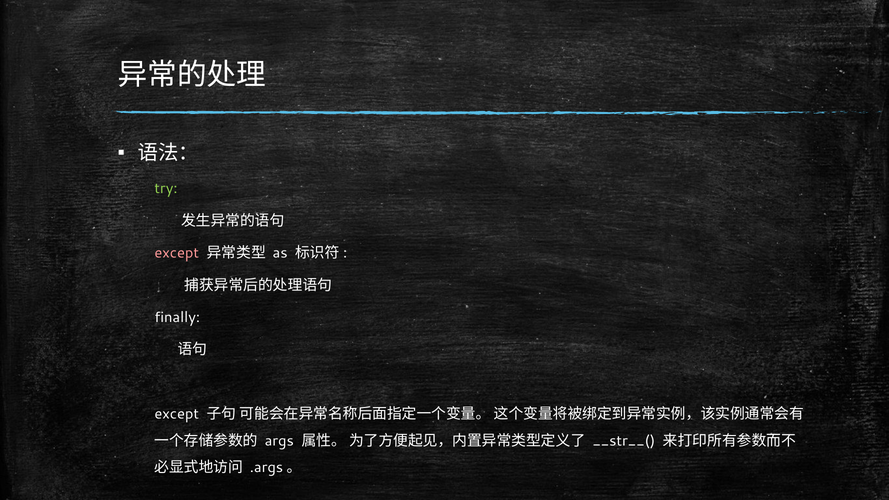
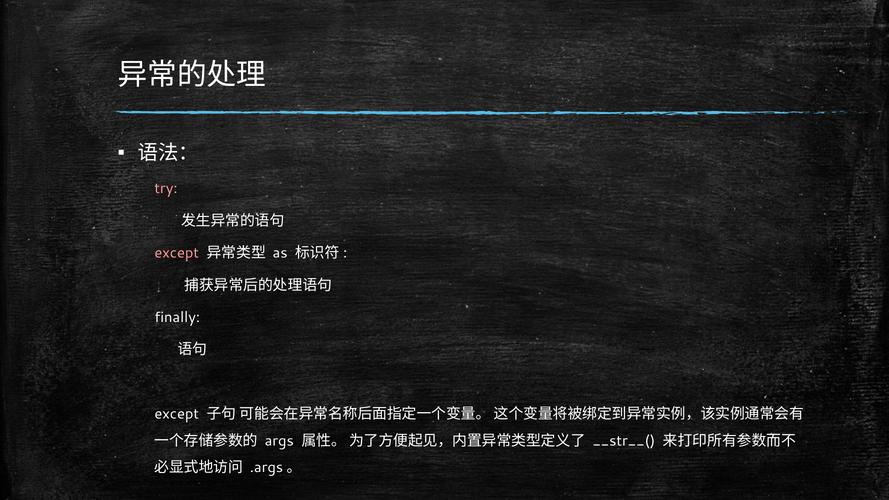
try colour: light green -> pink
